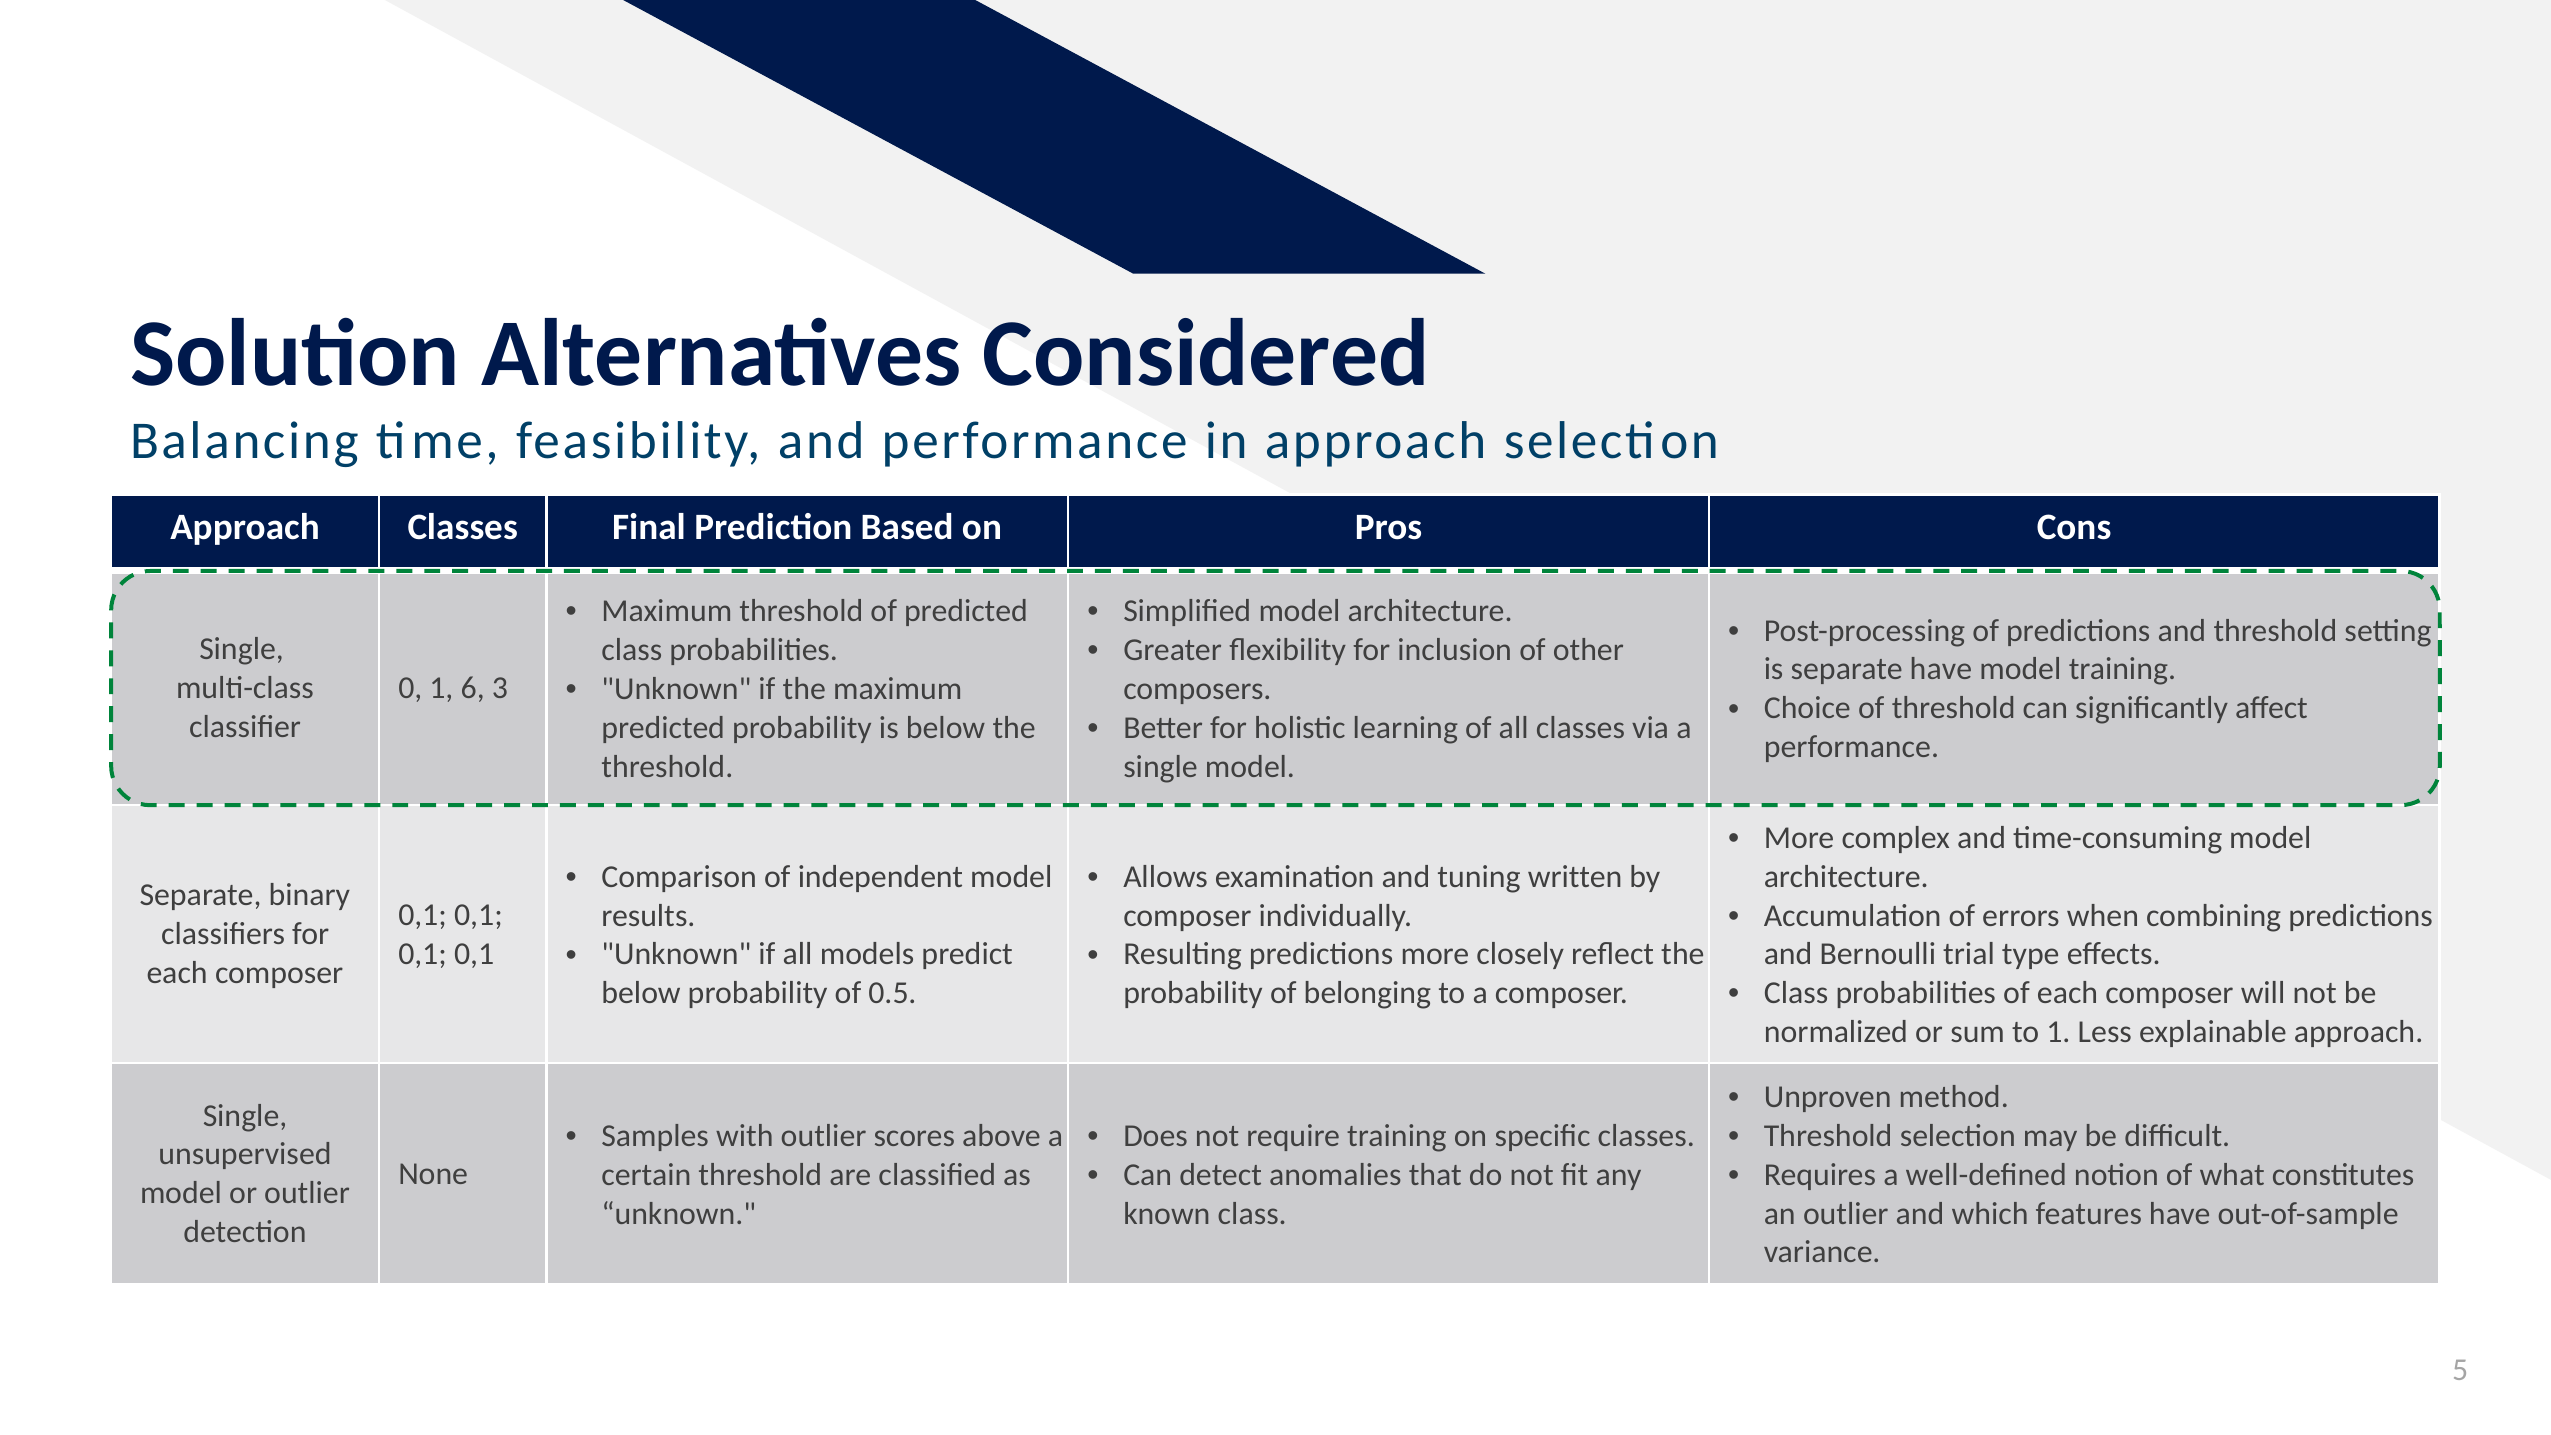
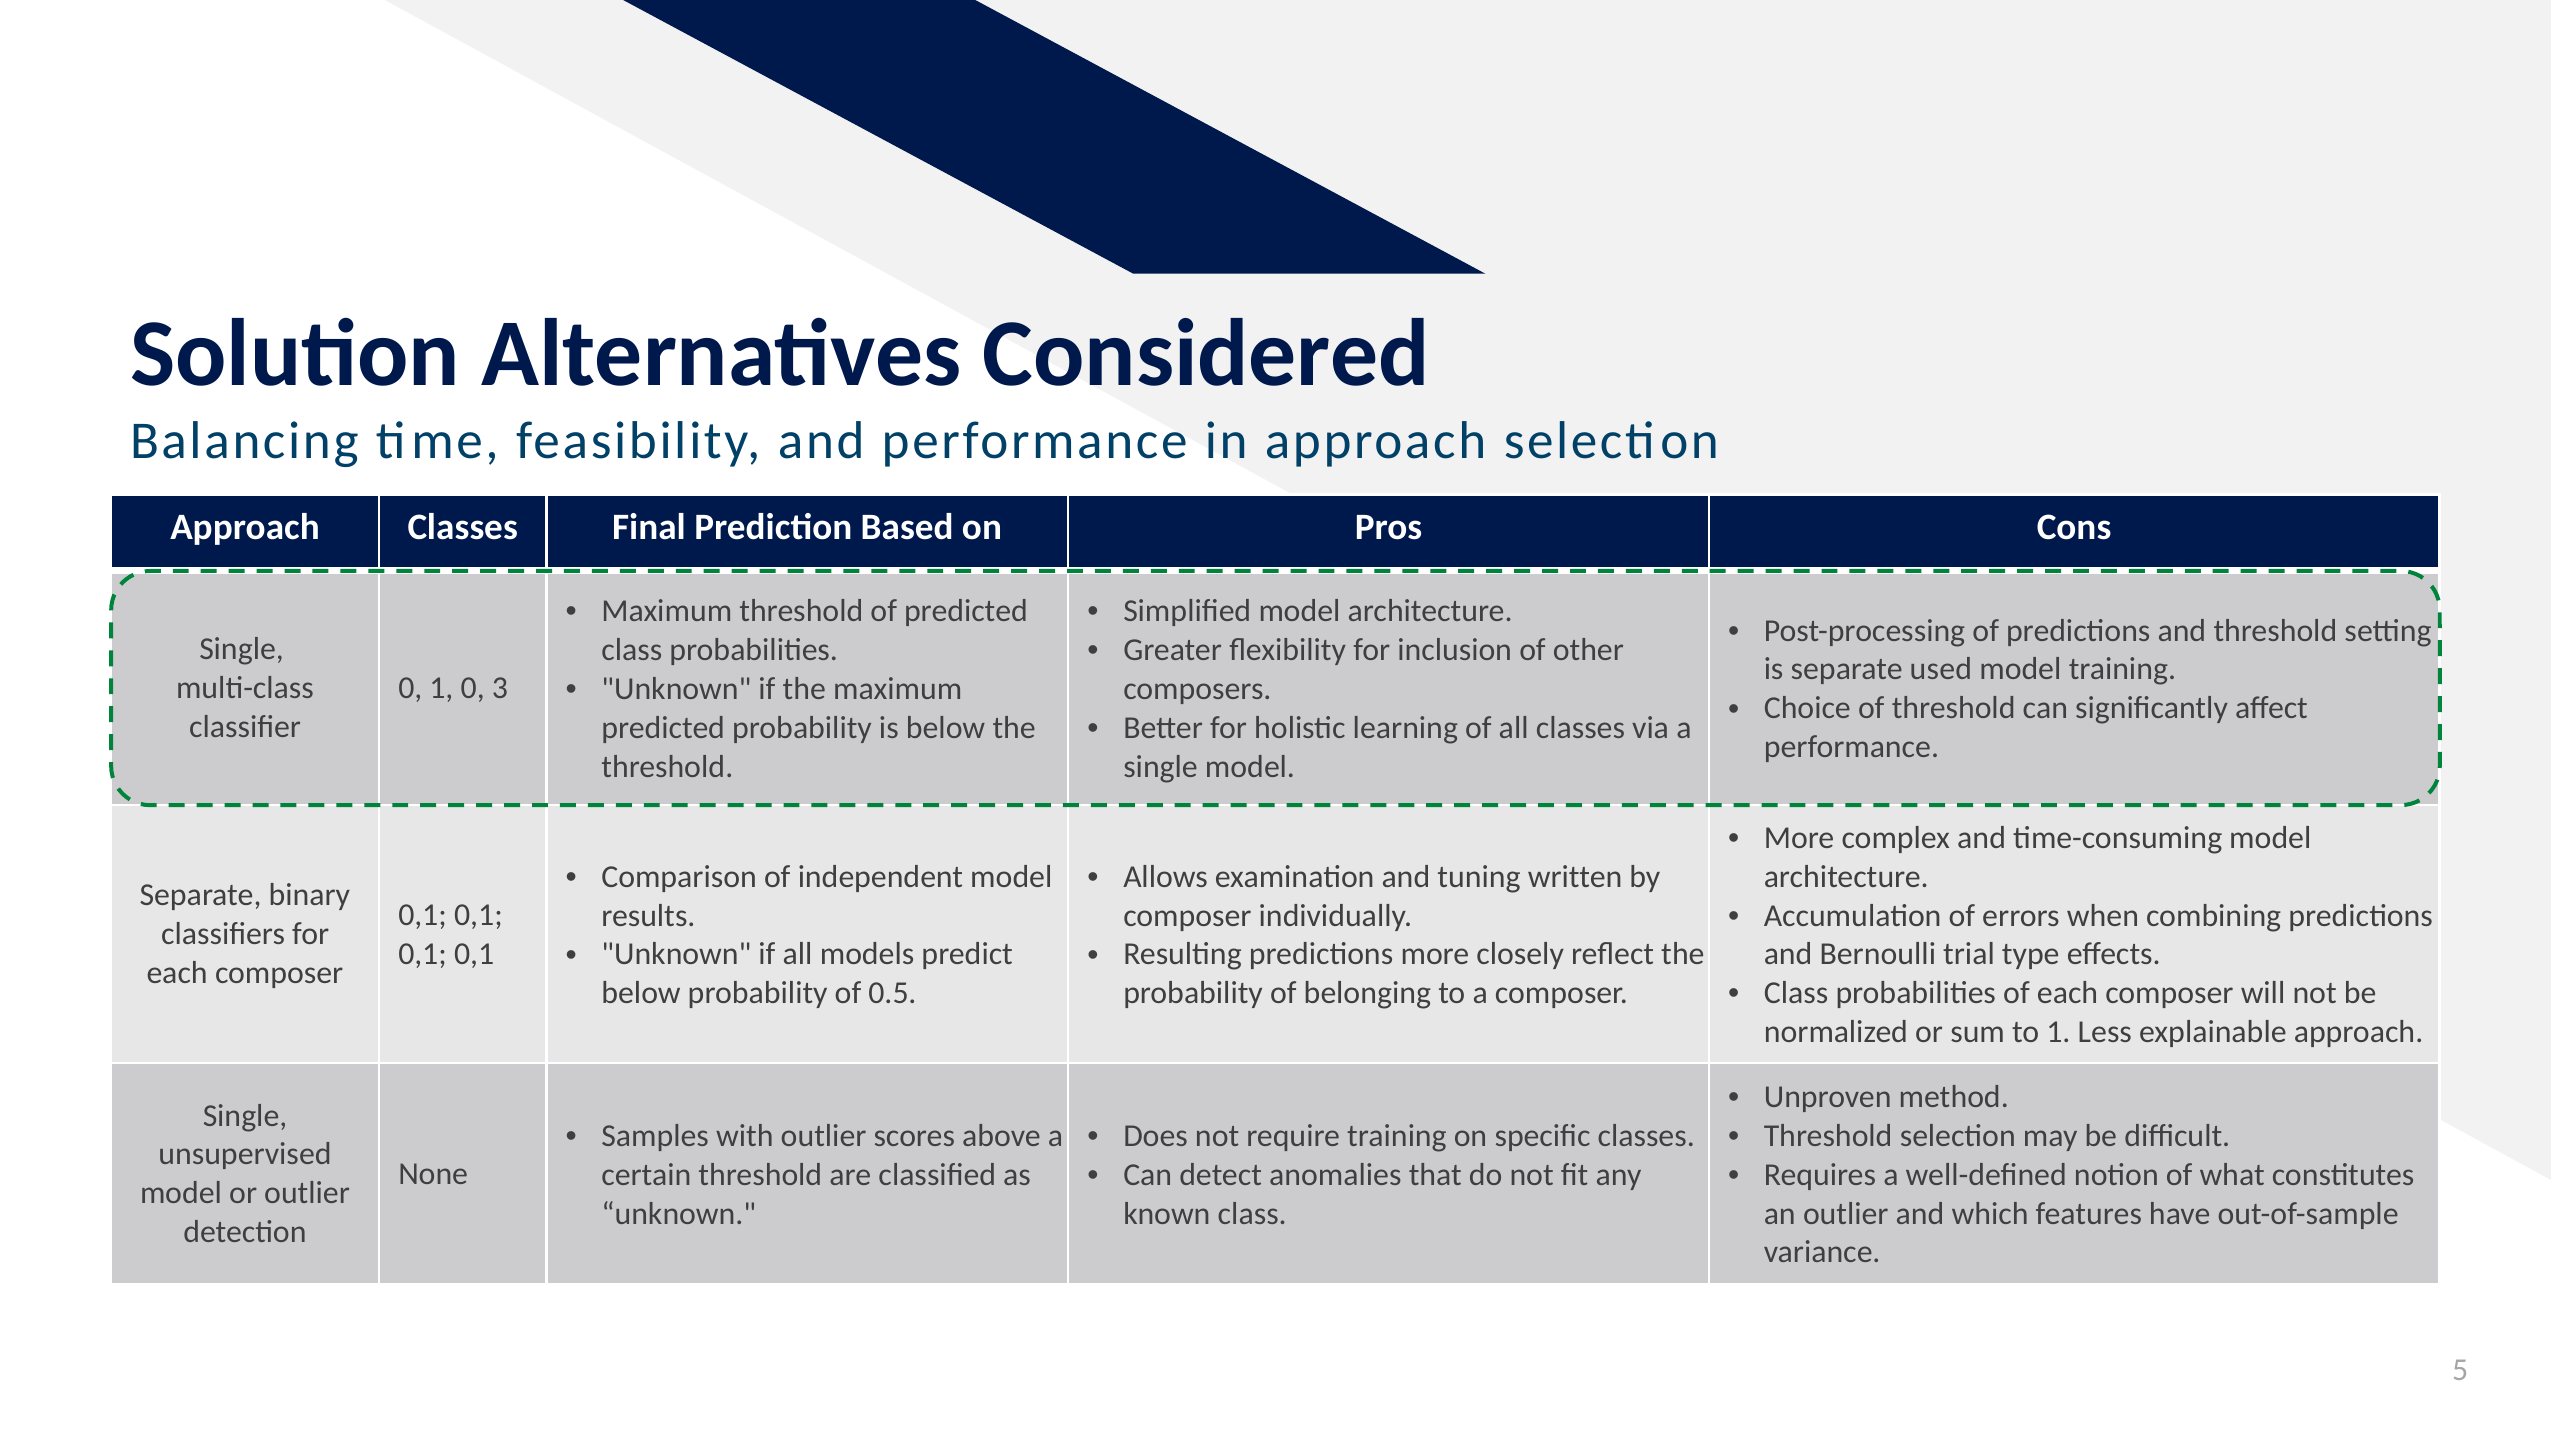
separate have: have -> used
1 6: 6 -> 0
